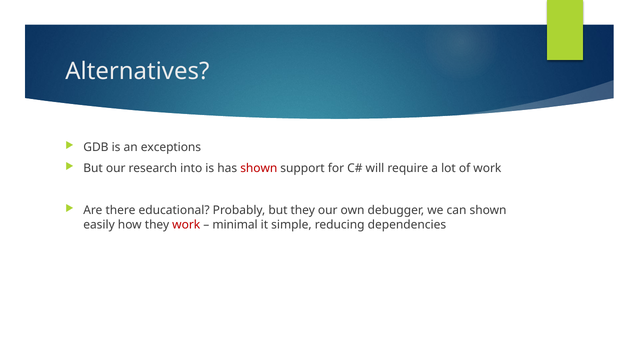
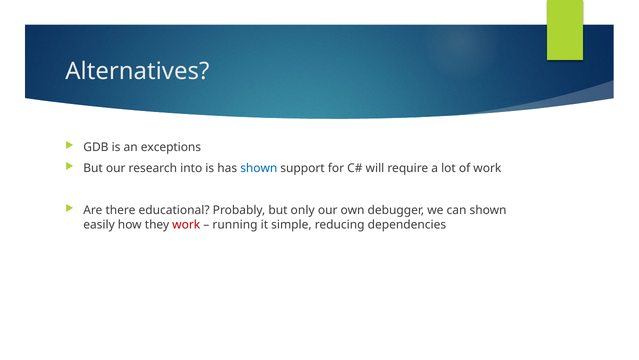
shown at (259, 168) colour: red -> blue
but they: they -> only
minimal: minimal -> running
